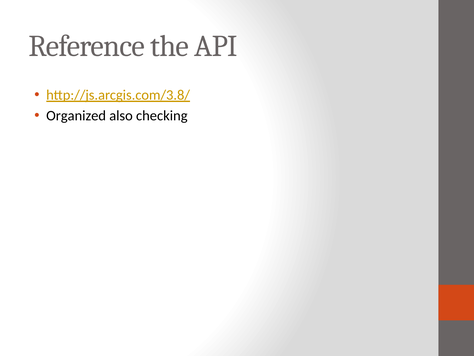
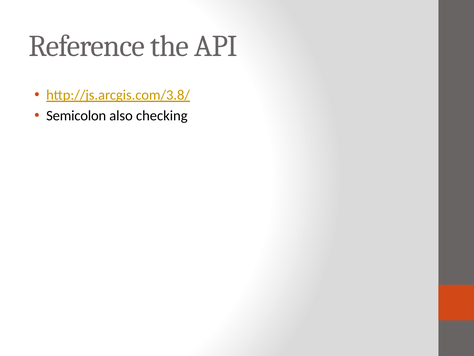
Organized: Organized -> Semicolon
